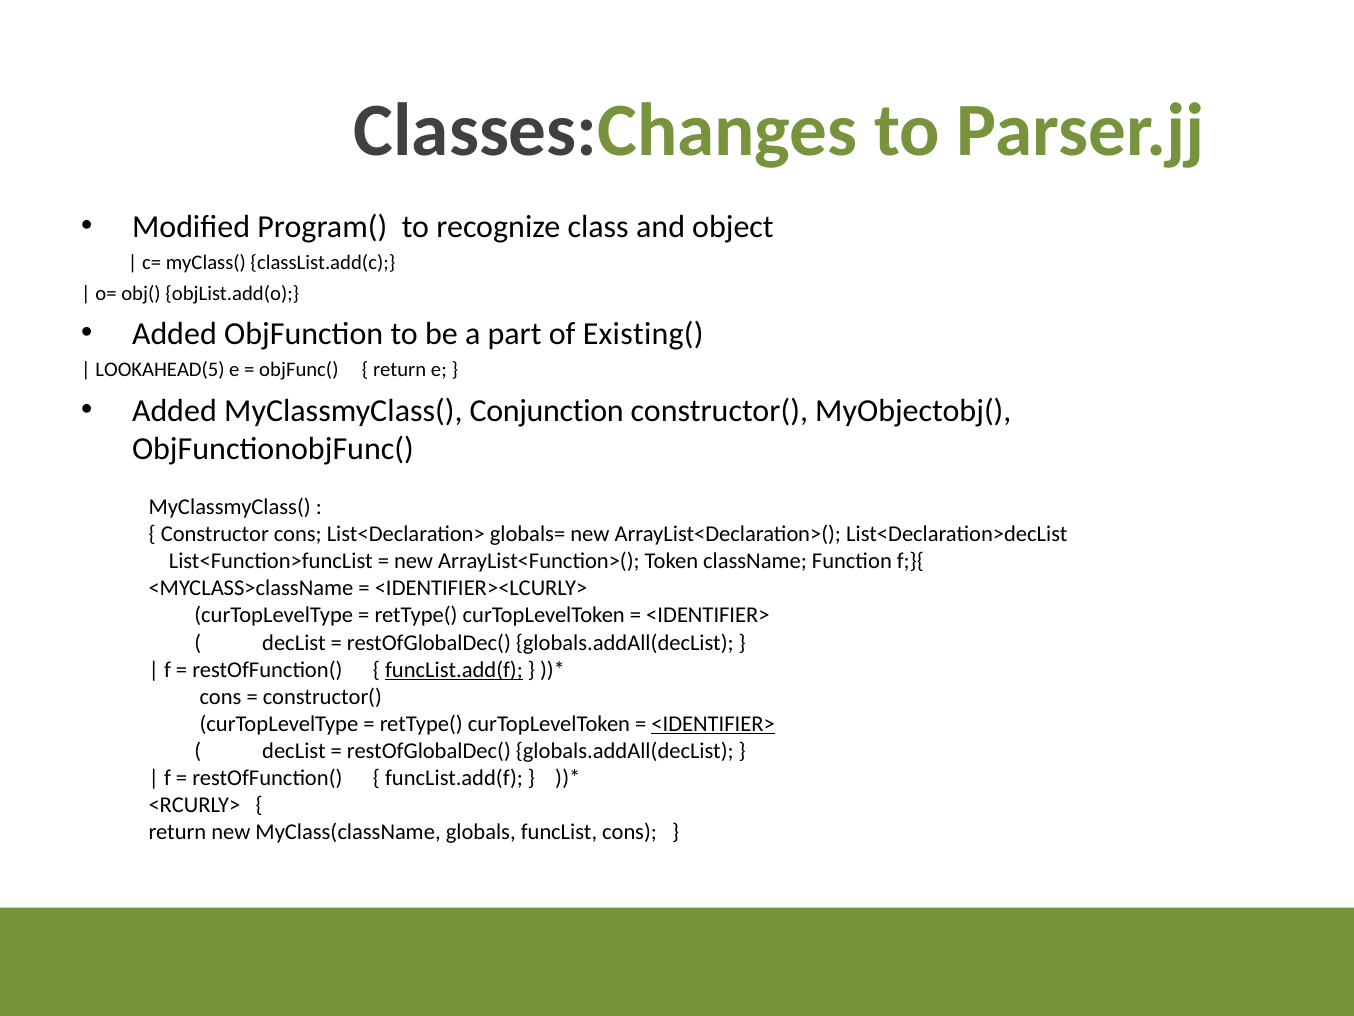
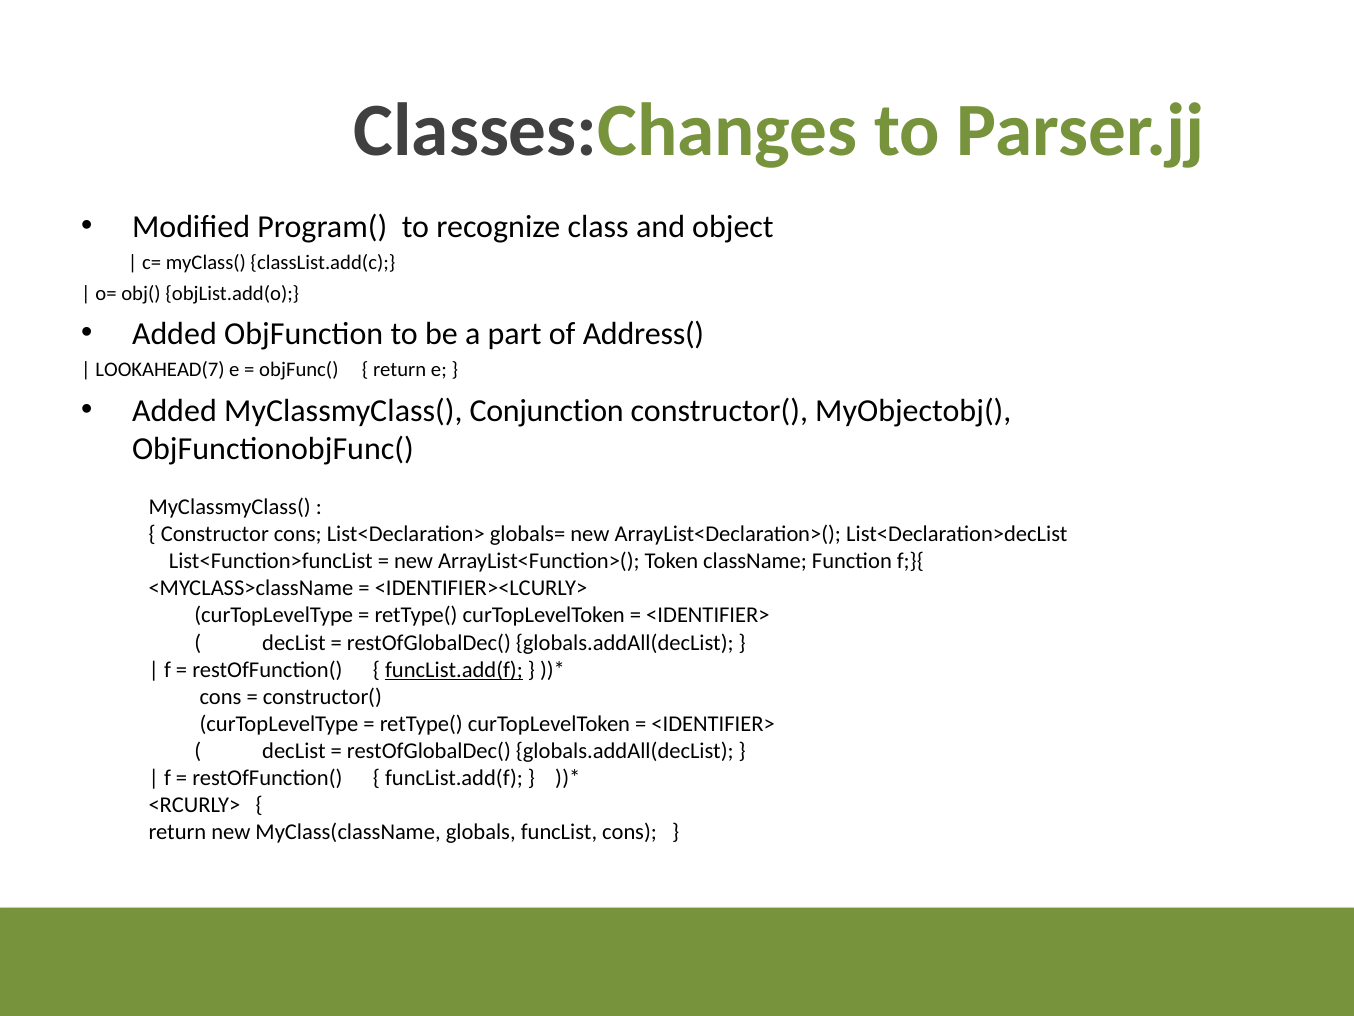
Existing(: Existing( -> Address(
LOOKAHEAD(5: LOOKAHEAD(5 -> LOOKAHEAD(7
<IDENTIFIER> at (713, 724) underline: present -> none
